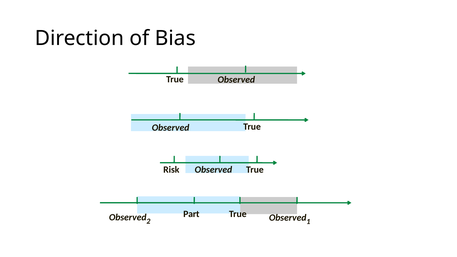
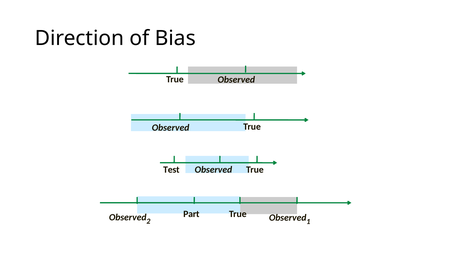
Risk: Risk -> Test
